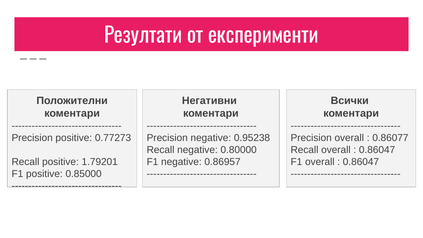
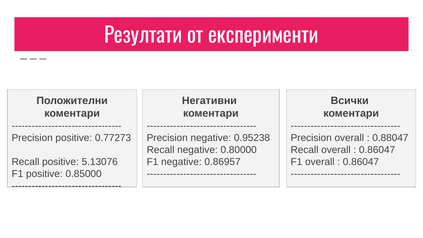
0.86077: 0.86077 -> 0.88047
1.79201: 1.79201 -> 5.13076
